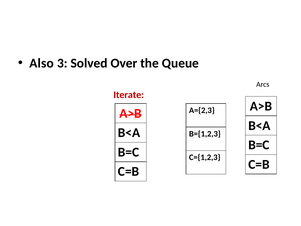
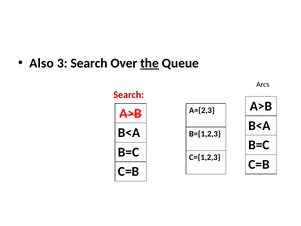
3 Solved: Solved -> Search
the underline: none -> present
Iterate at (129, 95): Iterate -> Search
